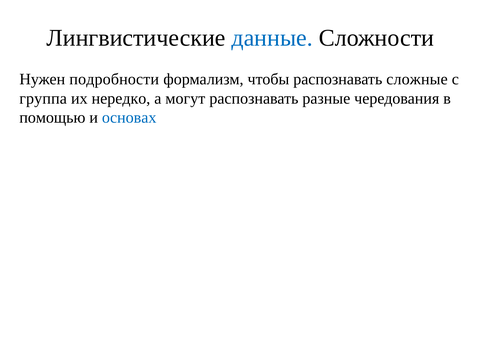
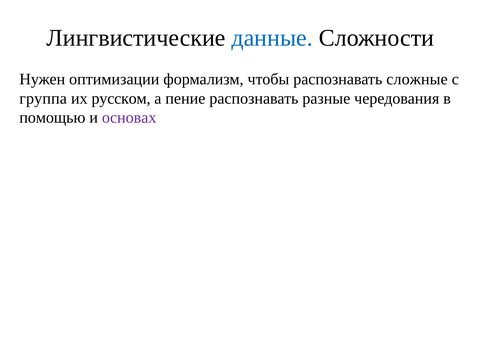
подробности: подробности -> оптимизации
нередко: нередко -> русском
могут: могут -> пение
основах colour: blue -> purple
